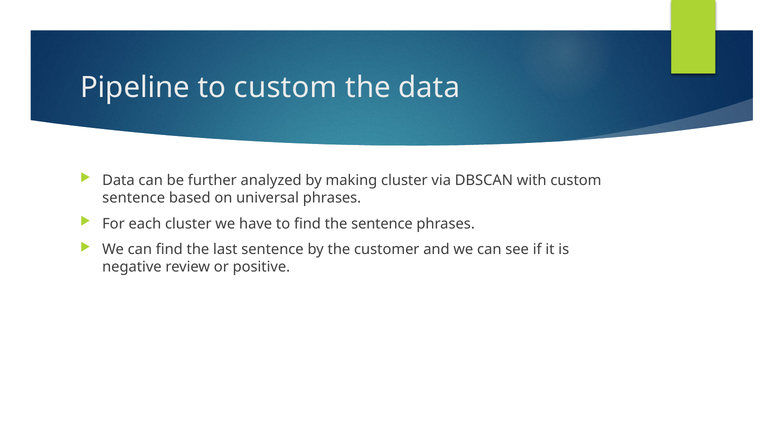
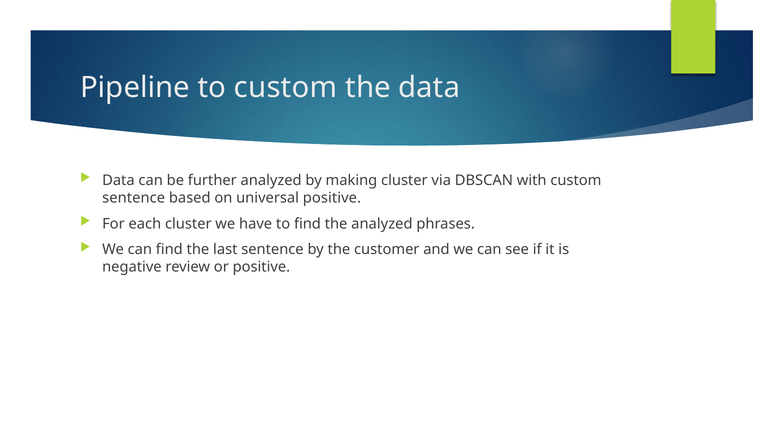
universal phrases: phrases -> positive
the sentence: sentence -> analyzed
